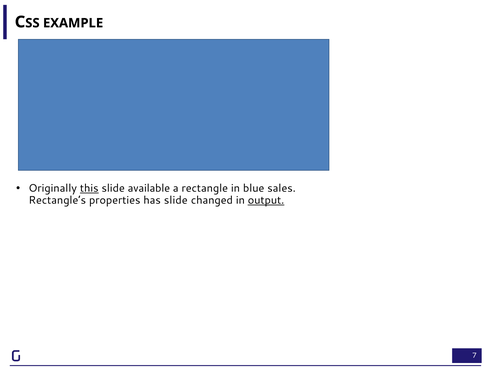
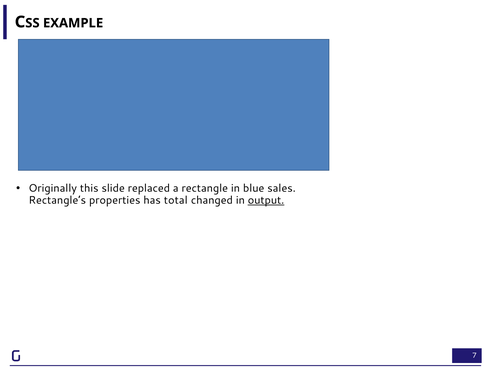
this underline: present -> none
available: available -> replaced
has slide: slide -> total
